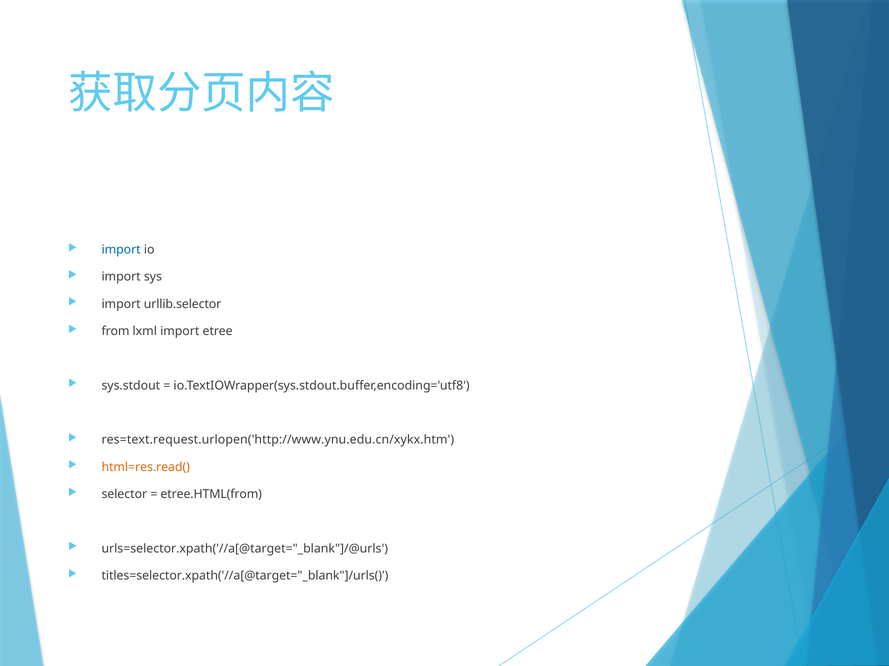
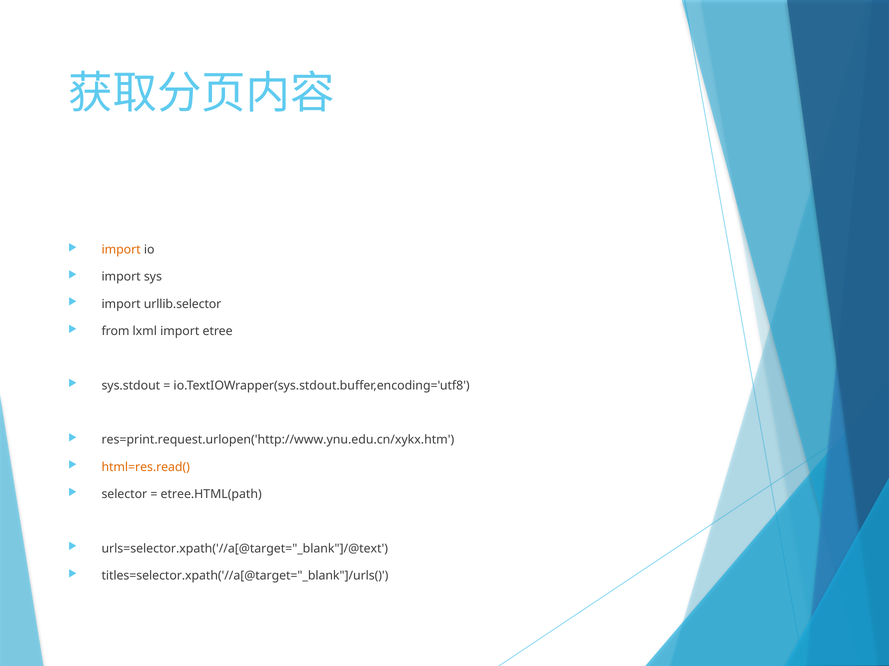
import at (121, 250) colour: blue -> orange
res=text.request.urlopen('http://www.ynu.edu.cn/xykx.htm: res=text.request.urlopen('http://www.ynu.edu.cn/xykx.htm -> res=print.request.urlopen('http://www.ynu.edu.cn/xykx.htm
etree.HTML(from: etree.HTML(from -> etree.HTML(path
urls=selector.xpath('//a[@target="_blank"]/@urls: urls=selector.xpath('//a[@target="_blank"]/@urls -> urls=selector.xpath('//a[@target="_blank"]/@text
